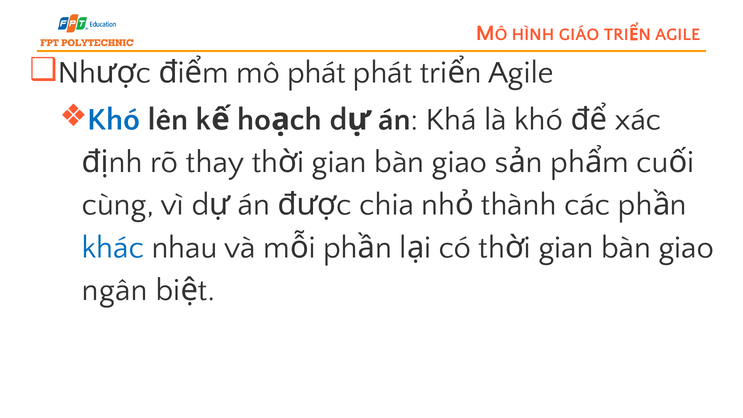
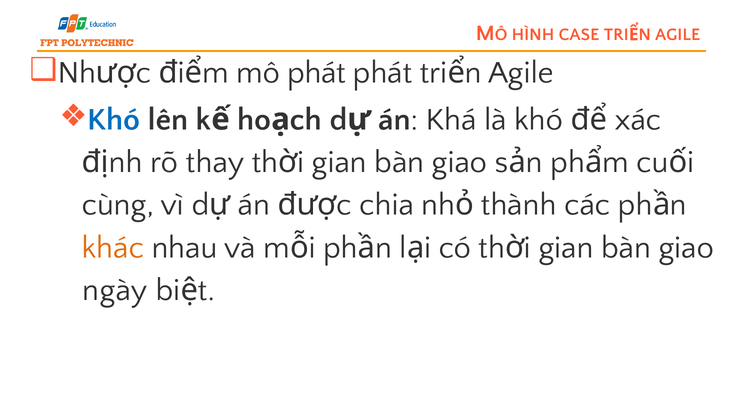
GIÁO: GIÁO -> CASE
khác colour: blue -> orange
ngân: ngân -> ngày
